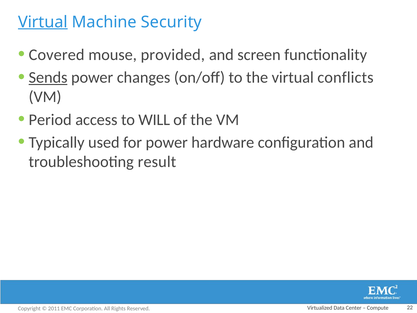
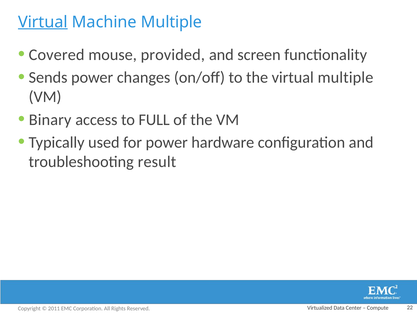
Machine Security: Security -> Multiple
Sends underline: present -> none
virtual conflicts: conflicts -> multiple
Period: Period -> Binary
WILL: WILL -> FULL
